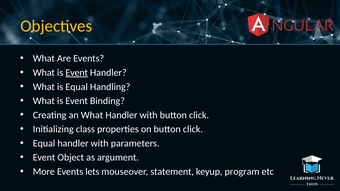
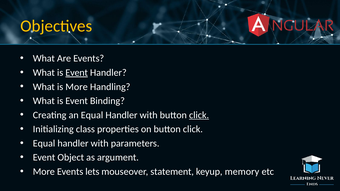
is Equal: Equal -> More
an What: What -> Equal
click at (199, 115) underline: none -> present
program: program -> memory
